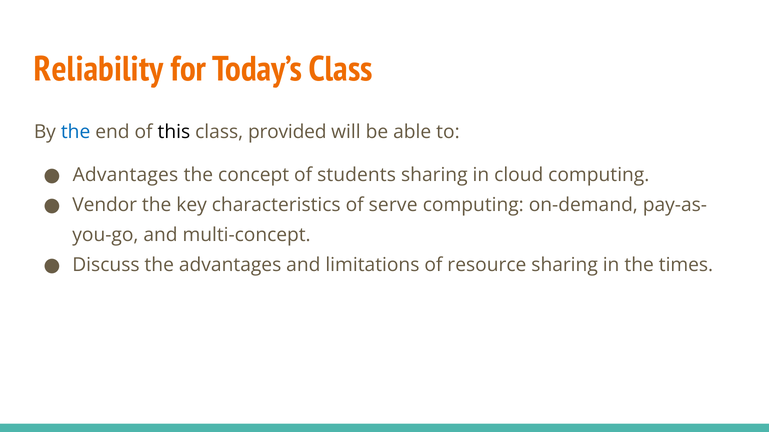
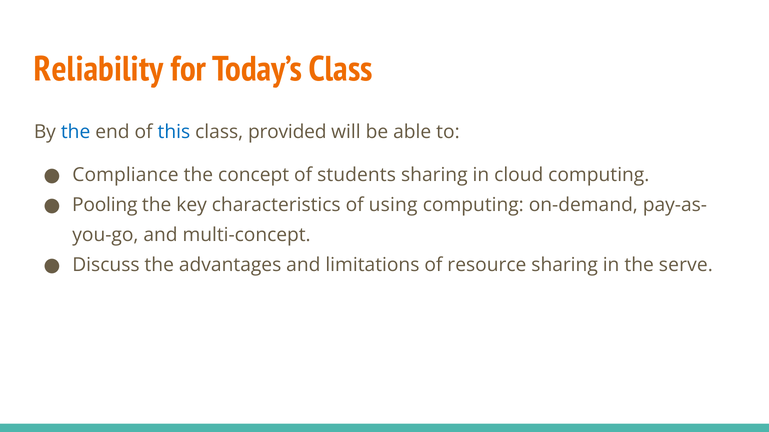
this colour: black -> blue
Advantages at (125, 175): Advantages -> Compliance
Vendor: Vendor -> Pooling
serve: serve -> using
times: times -> serve
